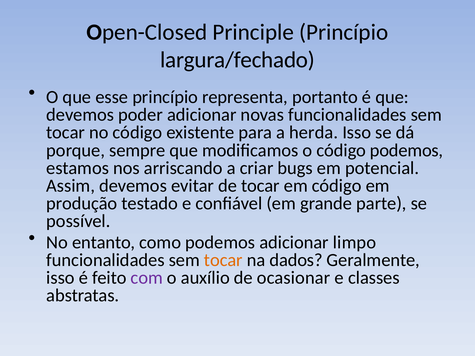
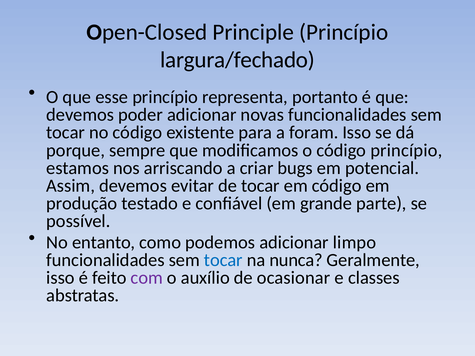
herda: herda -> foram
código podemos: podemos -> princípio
tocar at (223, 260) colour: orange -> blue
dados: dados -> nunca
